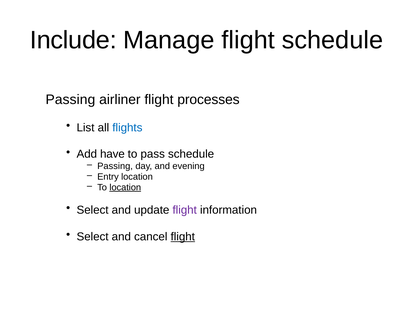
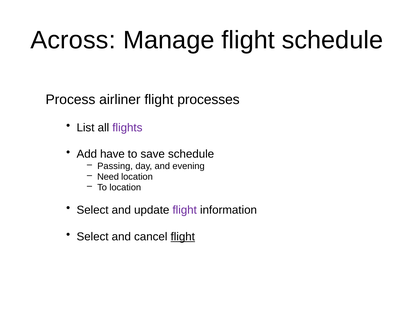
Include: Include -> Across
Passing at (70, 100): Passing -> Process
flights colour: blue -> purple
pass: pass -> save
Entry: Entry -> Need
location at (125, 188) underline: present -> none
